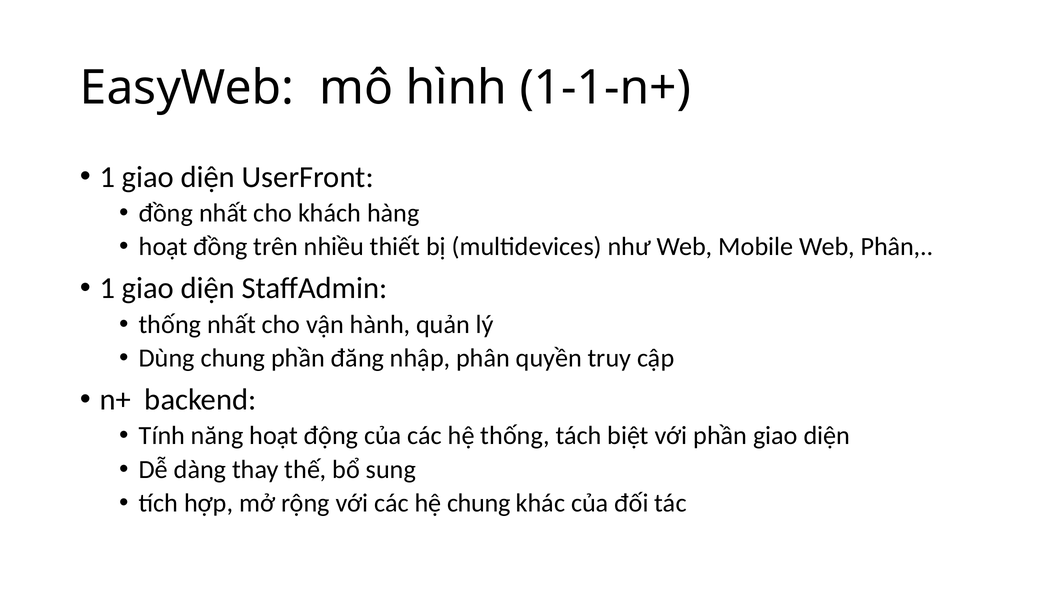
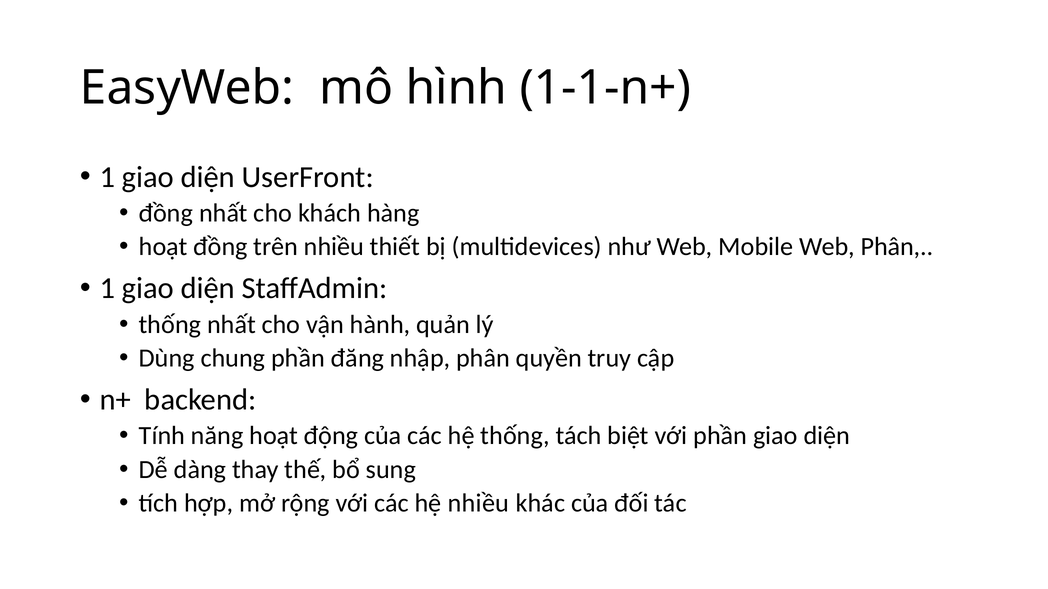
hệ chung: chung -> nhiều
